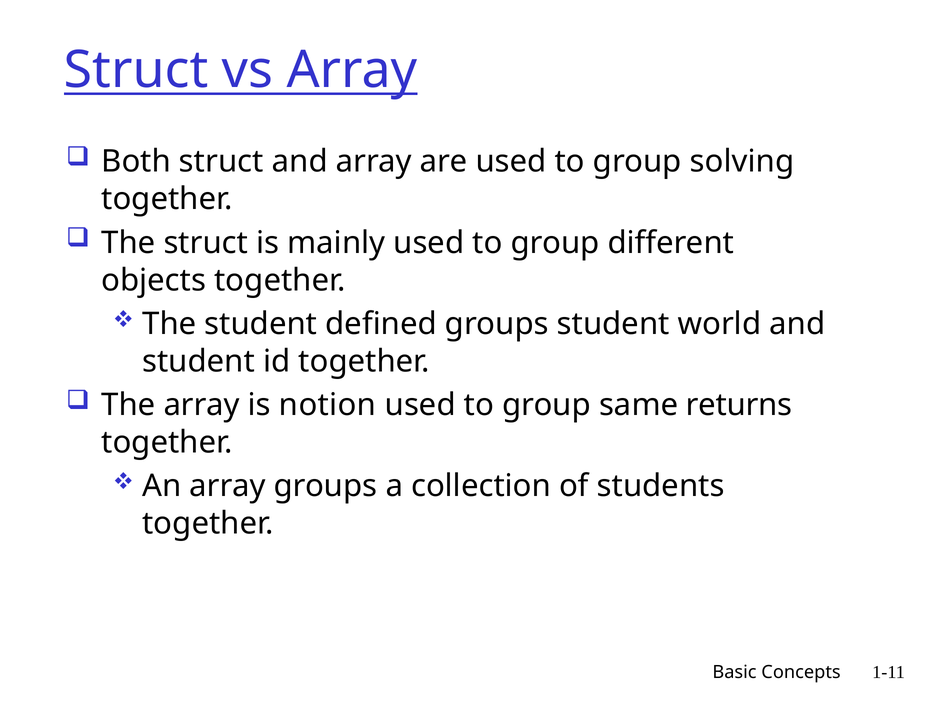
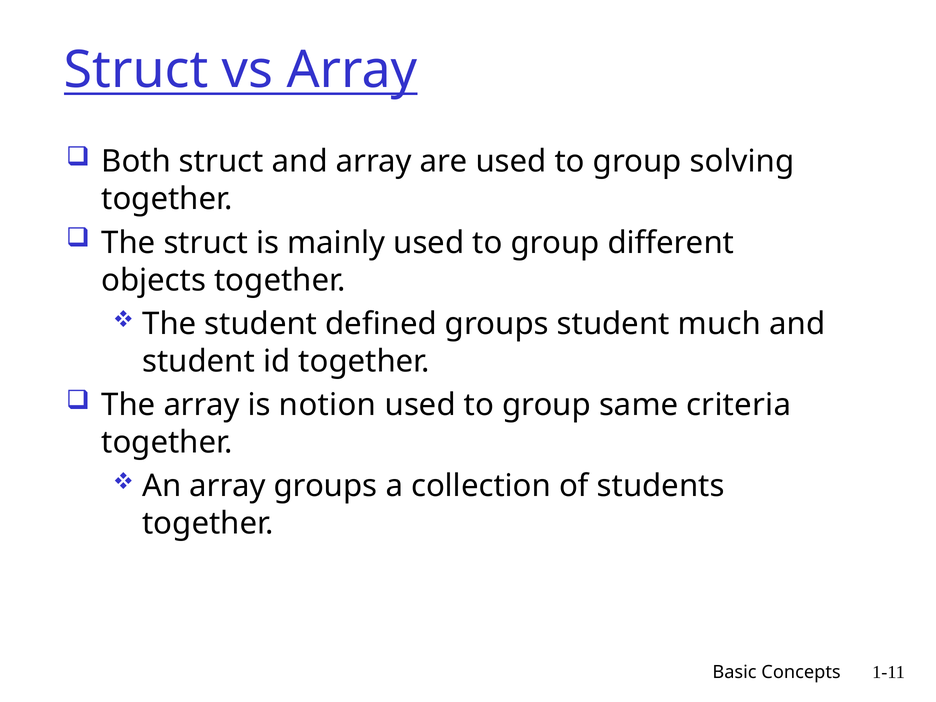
world: world -> much
returns: returns -> criteria
